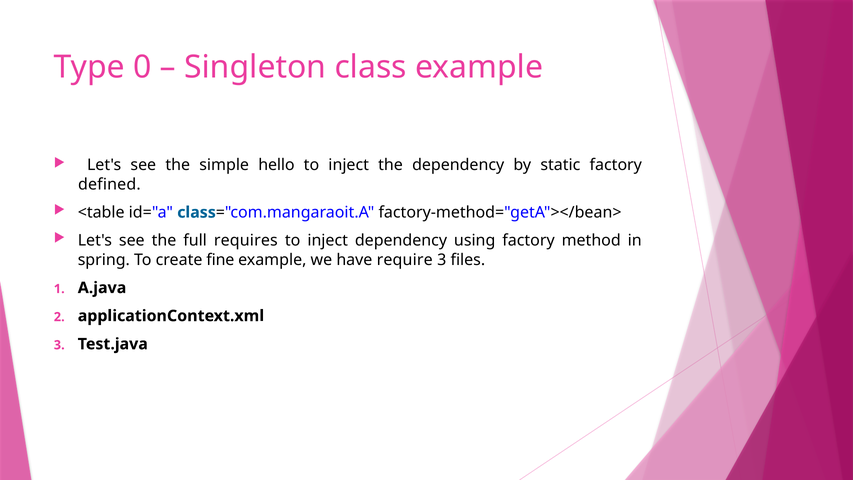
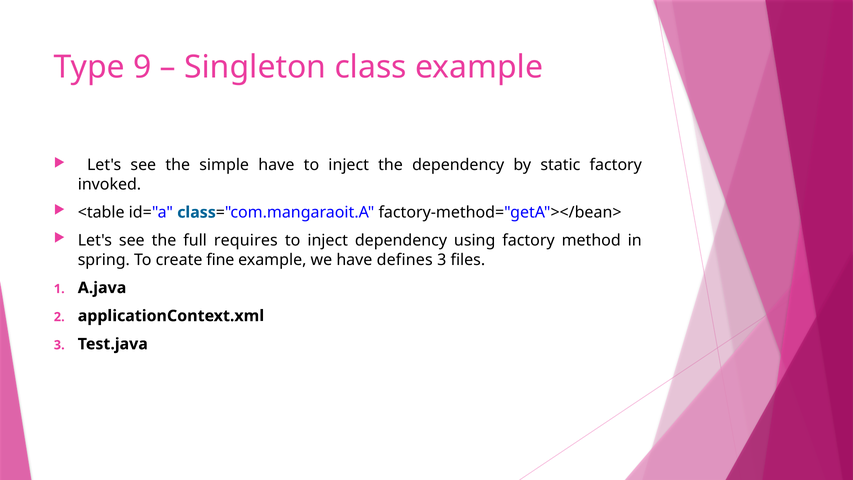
0: 0 -> 9
simple hello: hello -> have
defined: defined -> invoked
require: require -> defines
